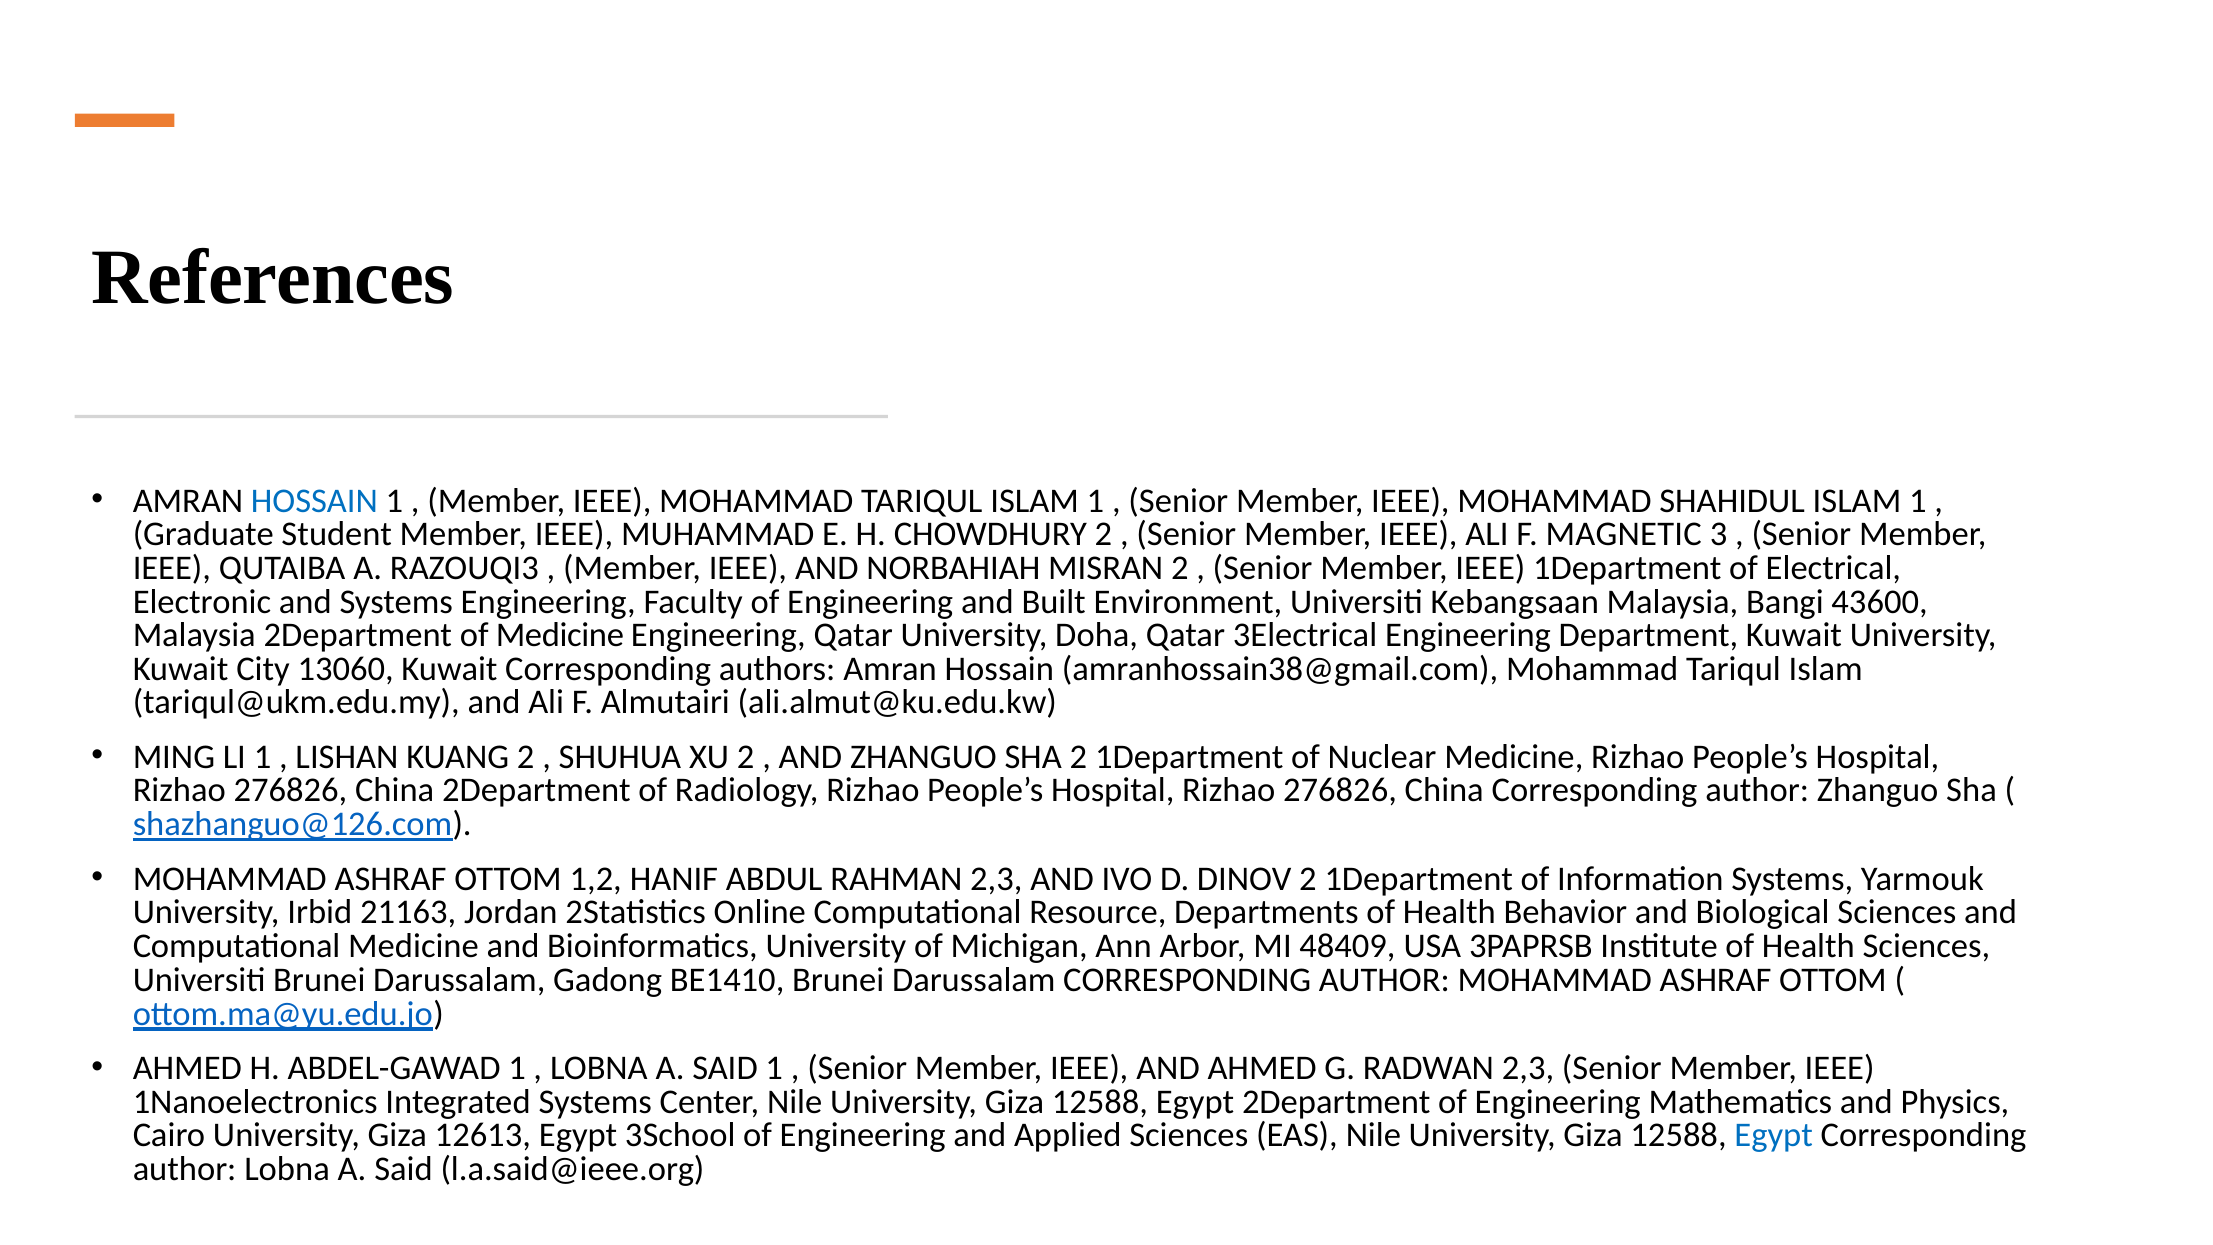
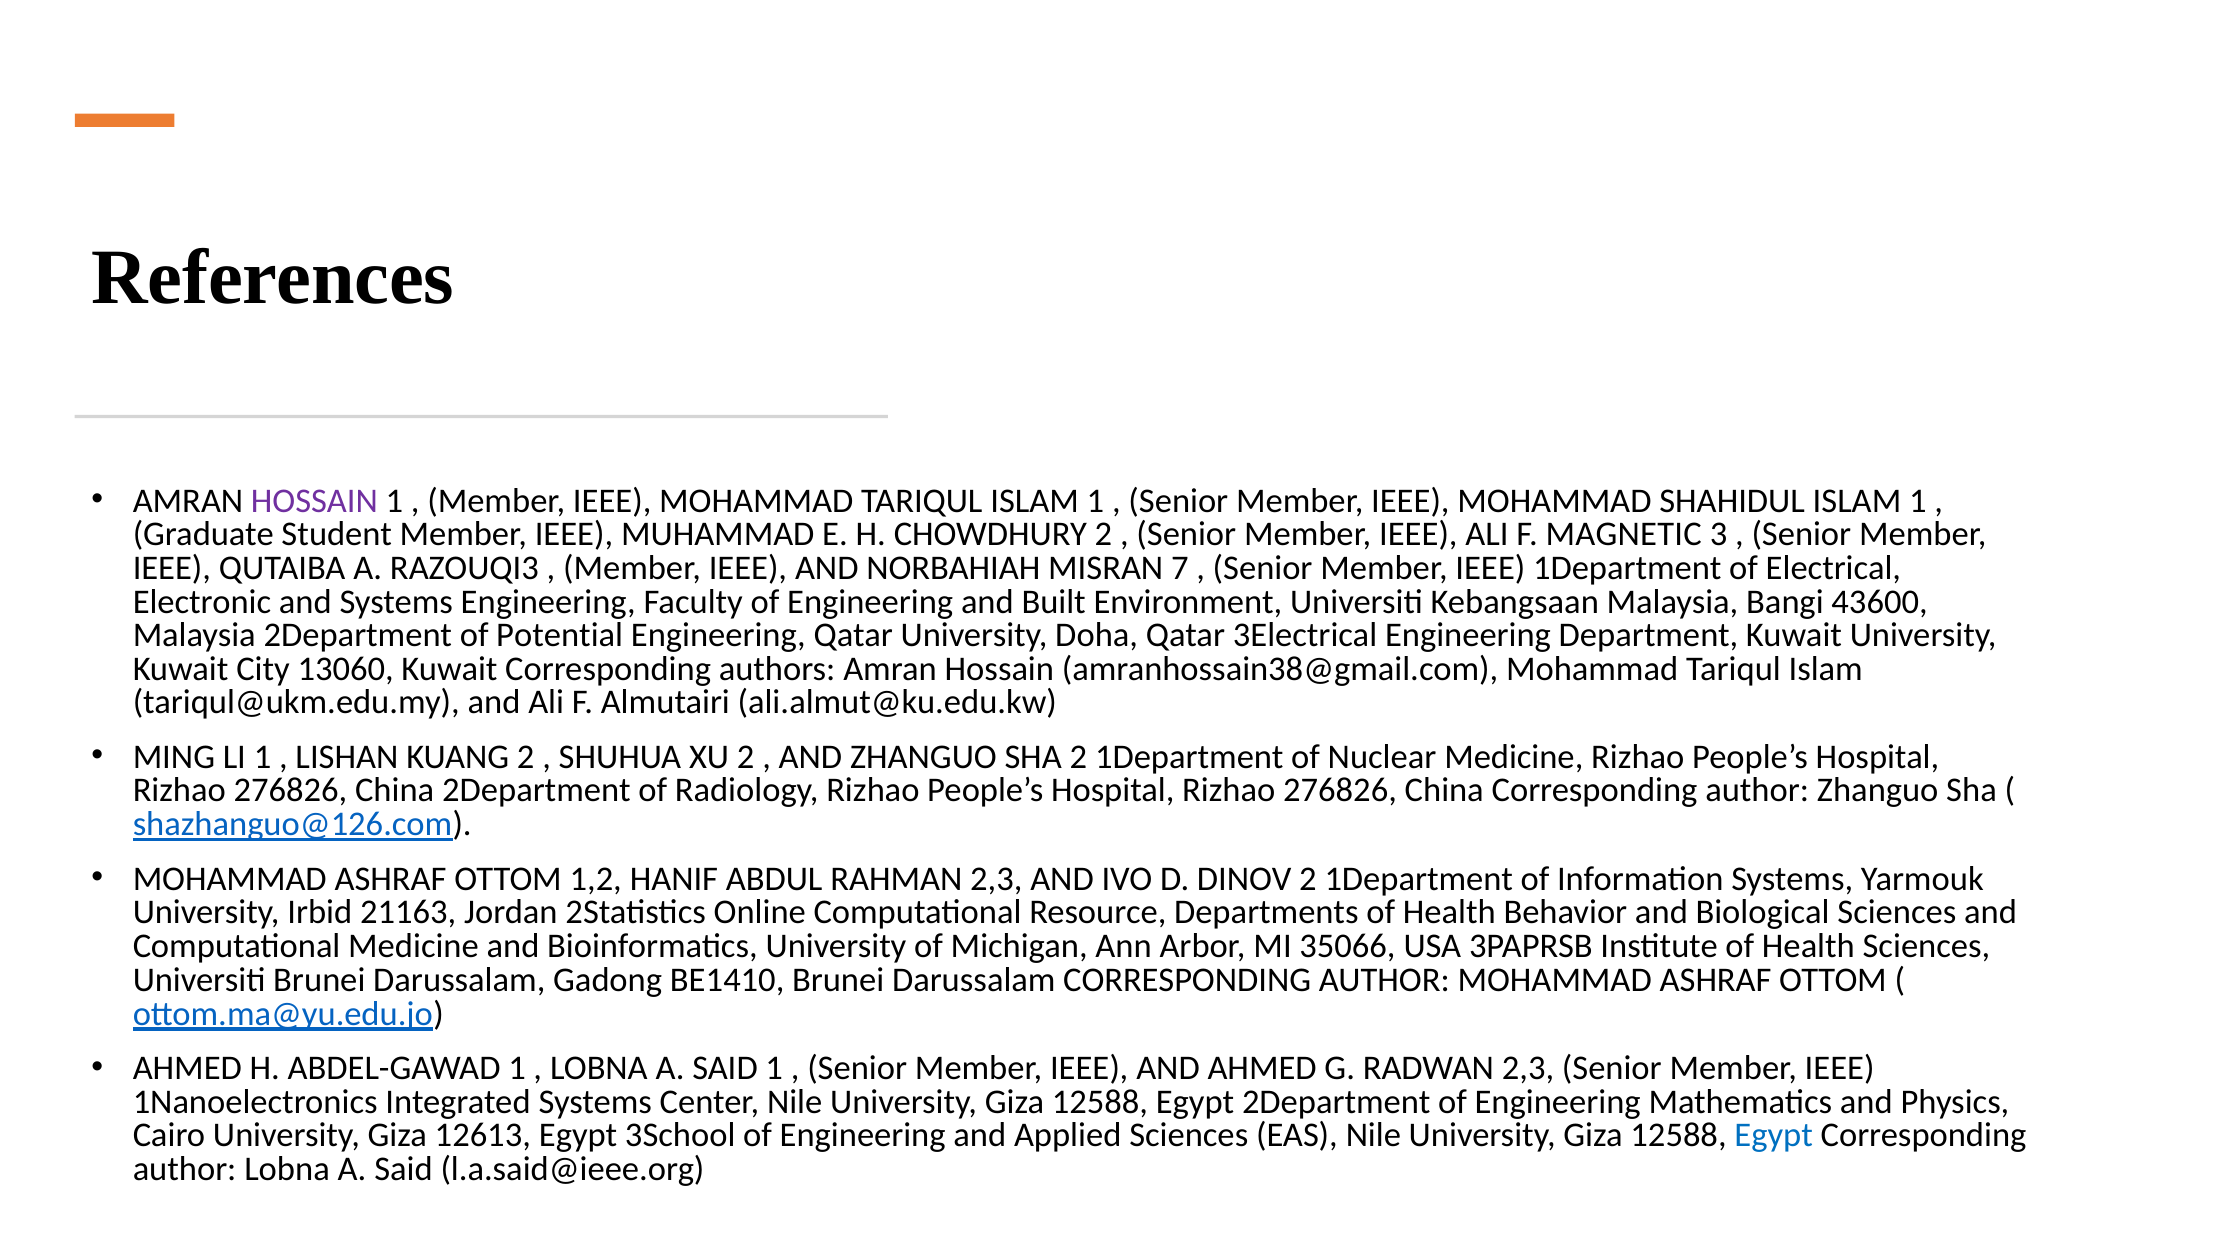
HOSSAIN at (314, 501) colour: blue -> purple
MISRAN 2: 2 -> 7
of Medicine: Medicine -> Potential
48409: 48409 -> 35066
